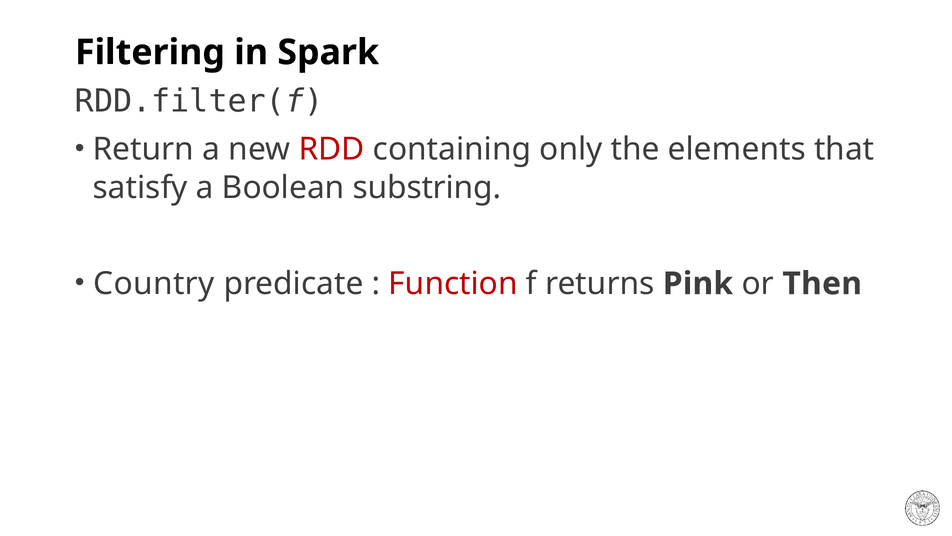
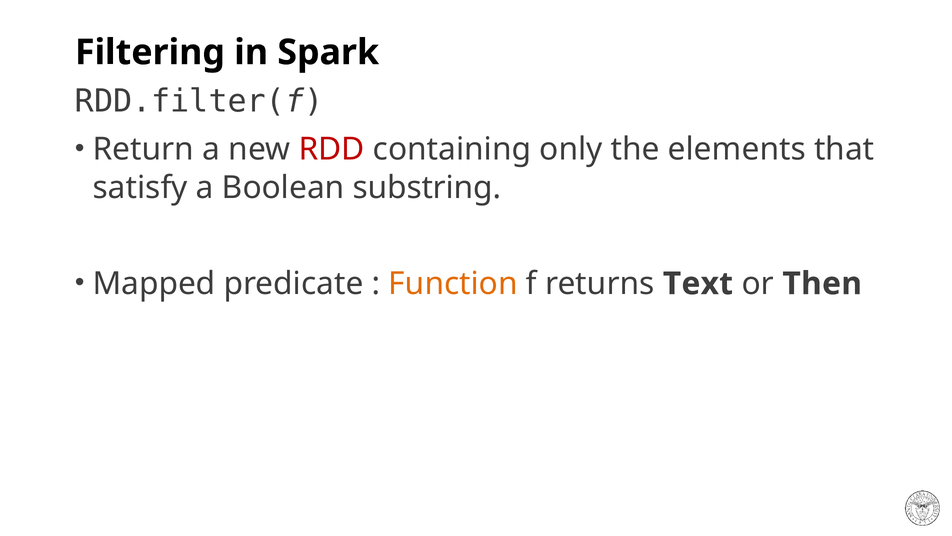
Country: Country -> Mapped
Function colour: red -> orange
Pink: Pink -> Text
